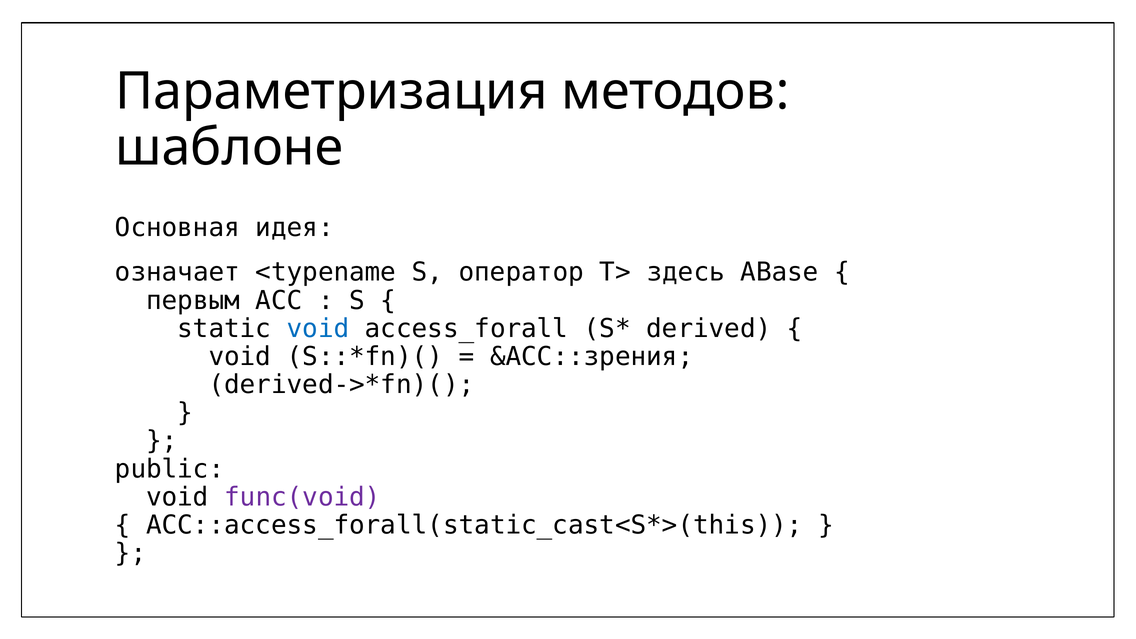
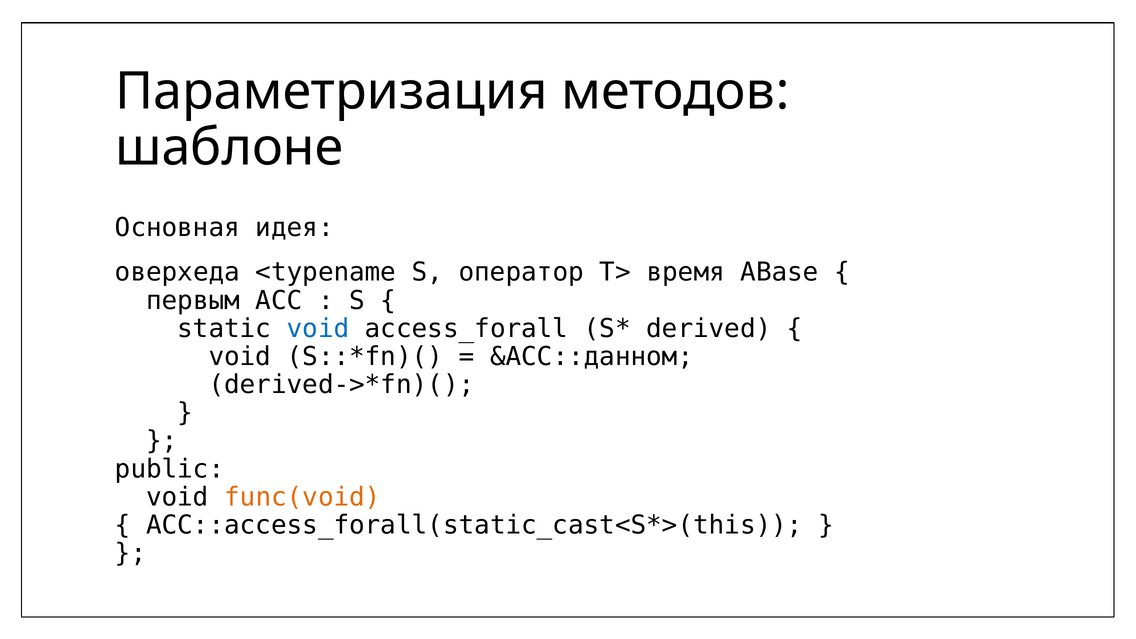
означает: означает -> оверхеда
здесь: здесь -> время
&ACC::зрения: &ACC::зрения -> &ACC::данном
func(void colour: purple -> orange
